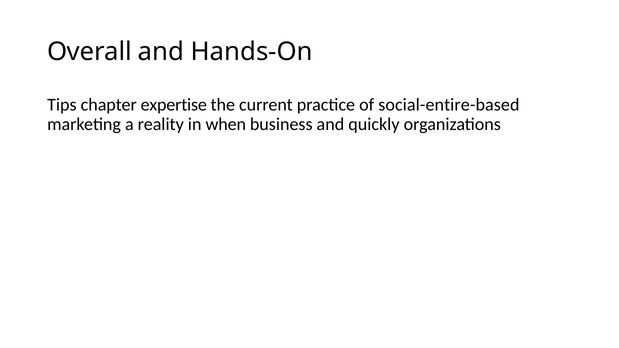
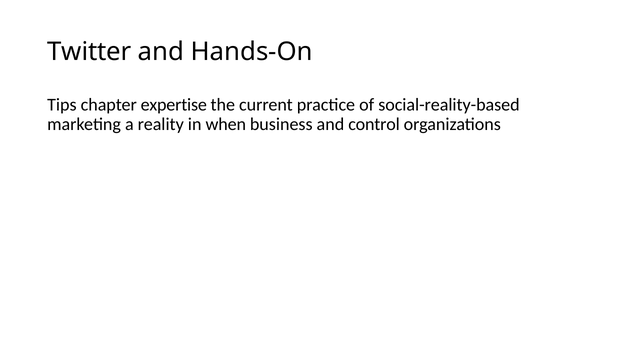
Overall: Overall -> Twitter
social-entire-based: social-entire-based -> social-reality-based
quickly: quickly -> control
